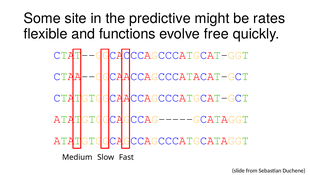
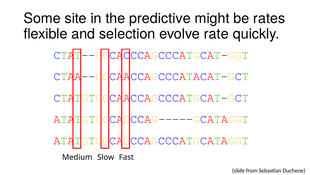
functions: functions -> selection
free: free -> rate
